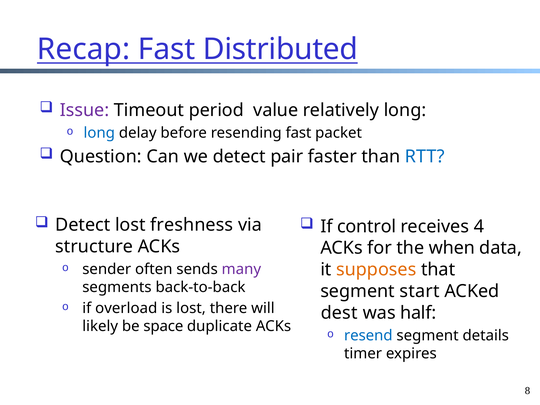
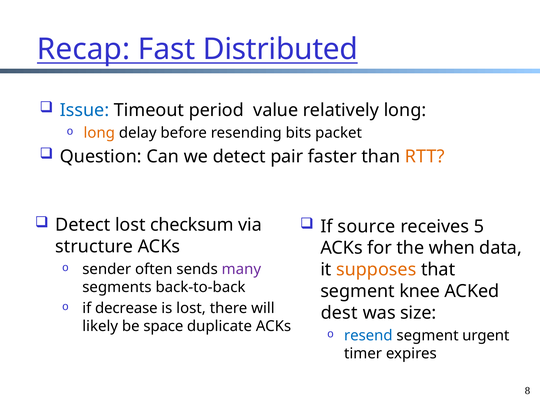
Issue colour: purple -> blue
long at (99, 133) colour: blue -> orange
resending fast: fast -> bits
RTT colour: blue -> orange
freshness: freshness -> checksum
control: control -> source
4: 4 -> 5
start: start -> knee
overload: overload -> decrease
half: half -> size
details: details -> urgent
